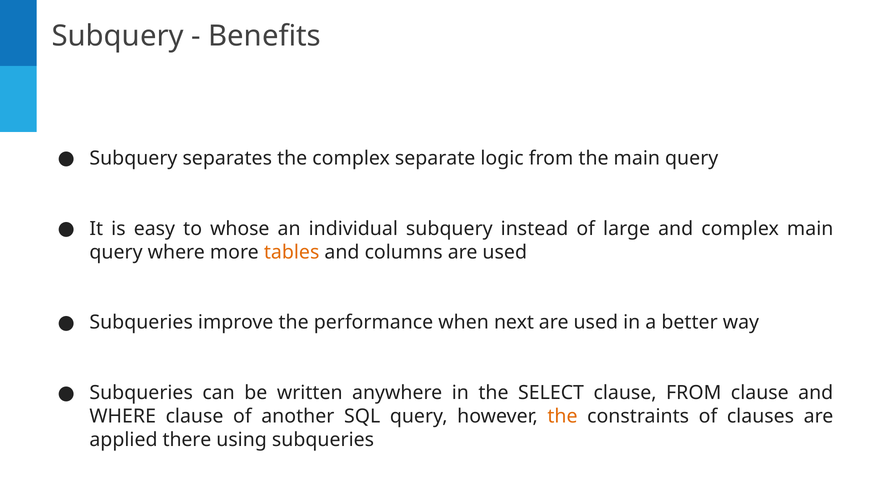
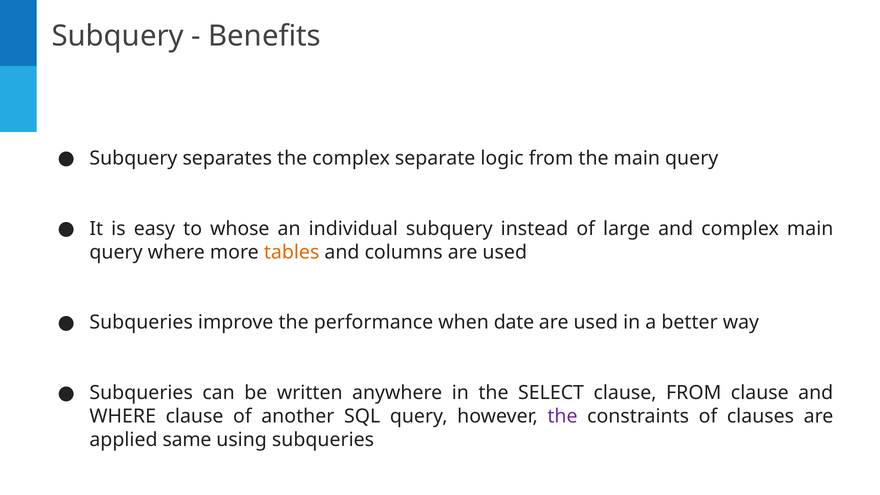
next: next -> date
the at (562, 417) colour: orange -> purple
there: there -> same
